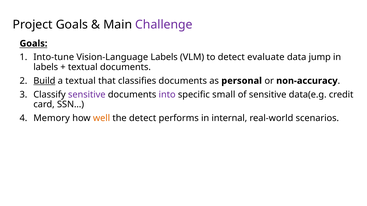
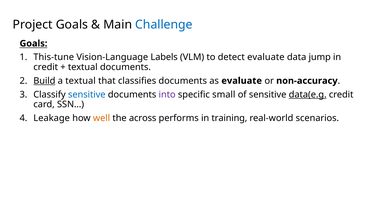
Challenge colour: purple -> blue
Into-tune: Into-tune -> This-tune
labels at (46, 67): labels -> credit
as personal: personal -> evaluate
sensitive at (87, 95) colour: purple -> blue
data(e.g underline: none -> present
Memory: Memory -> Leakage
the detect: detect -> across
internal: internal -> training
